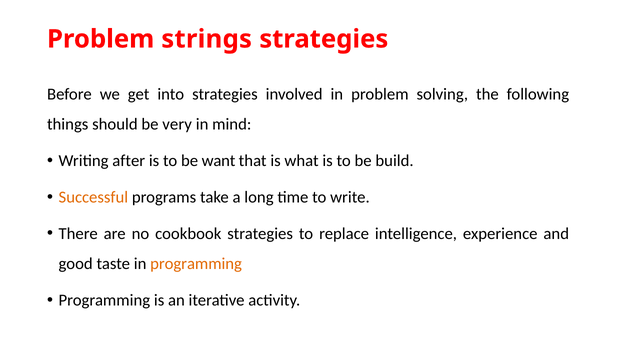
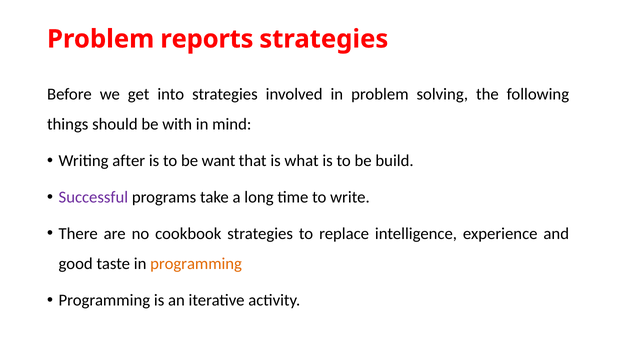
strings: strings -> reports
very: very -> with
Successful colour: orange -> purple
